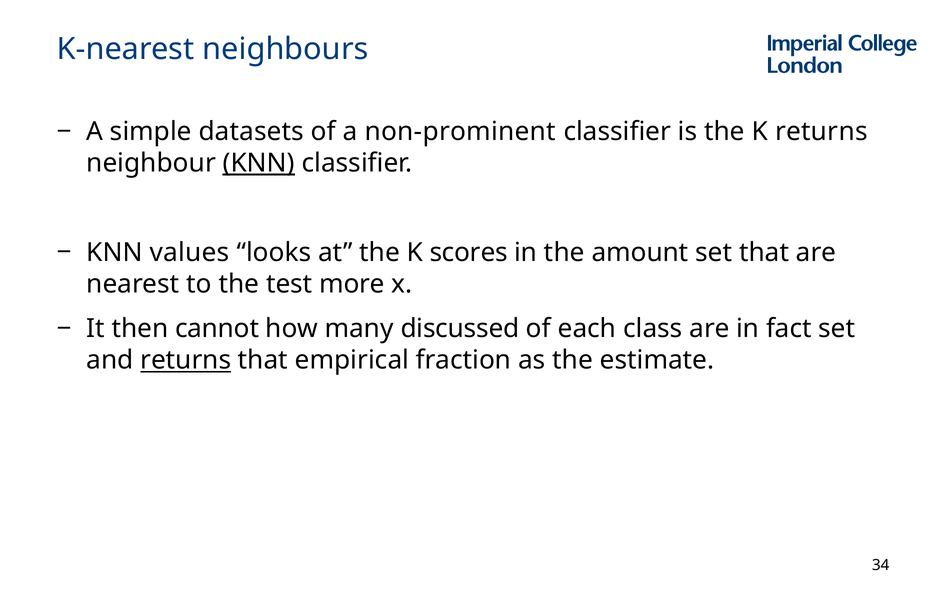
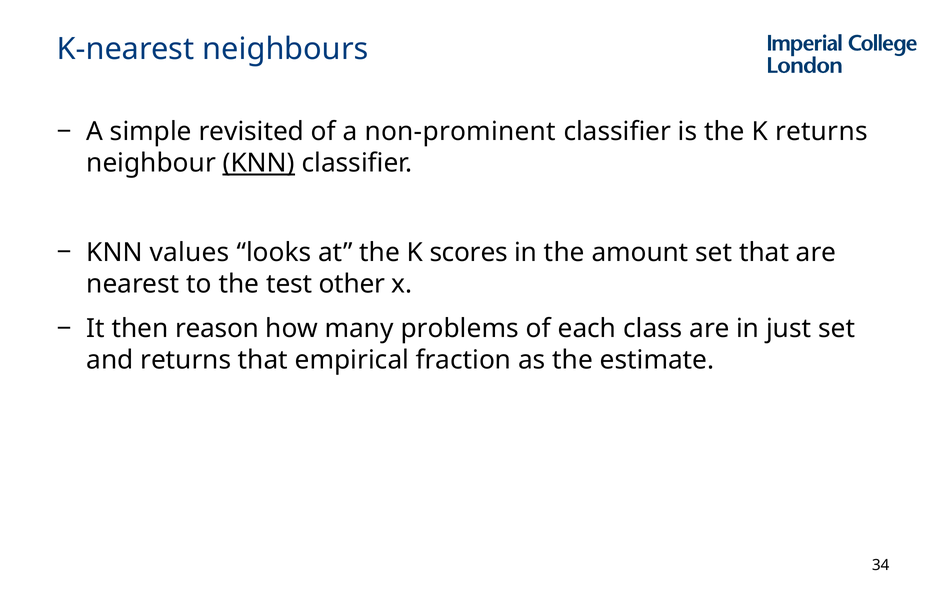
datasets: datasets -> revisited
more: more -> other
cannot: cannot -> reason
discussed: discussed -> problems
fact: fact -> just
returns at (186, 360) underline: present -> none
